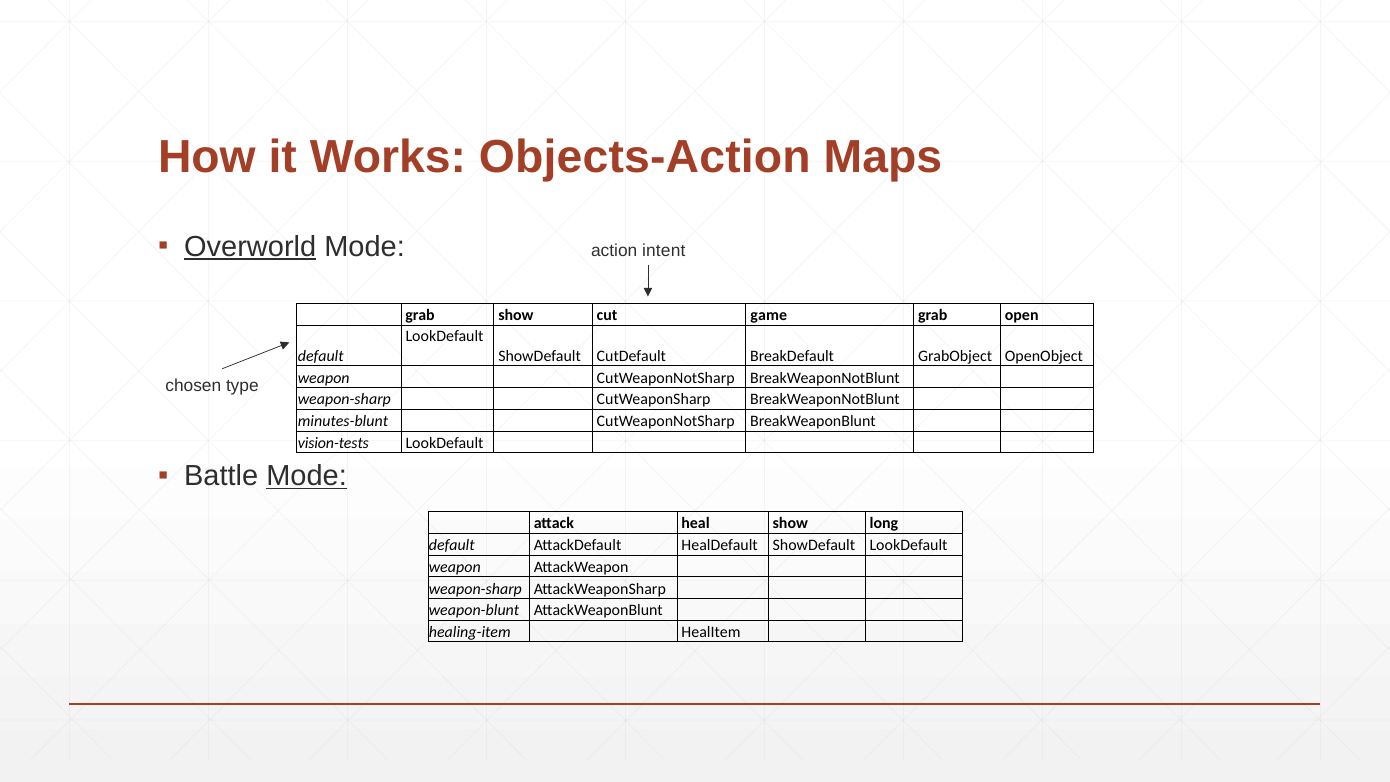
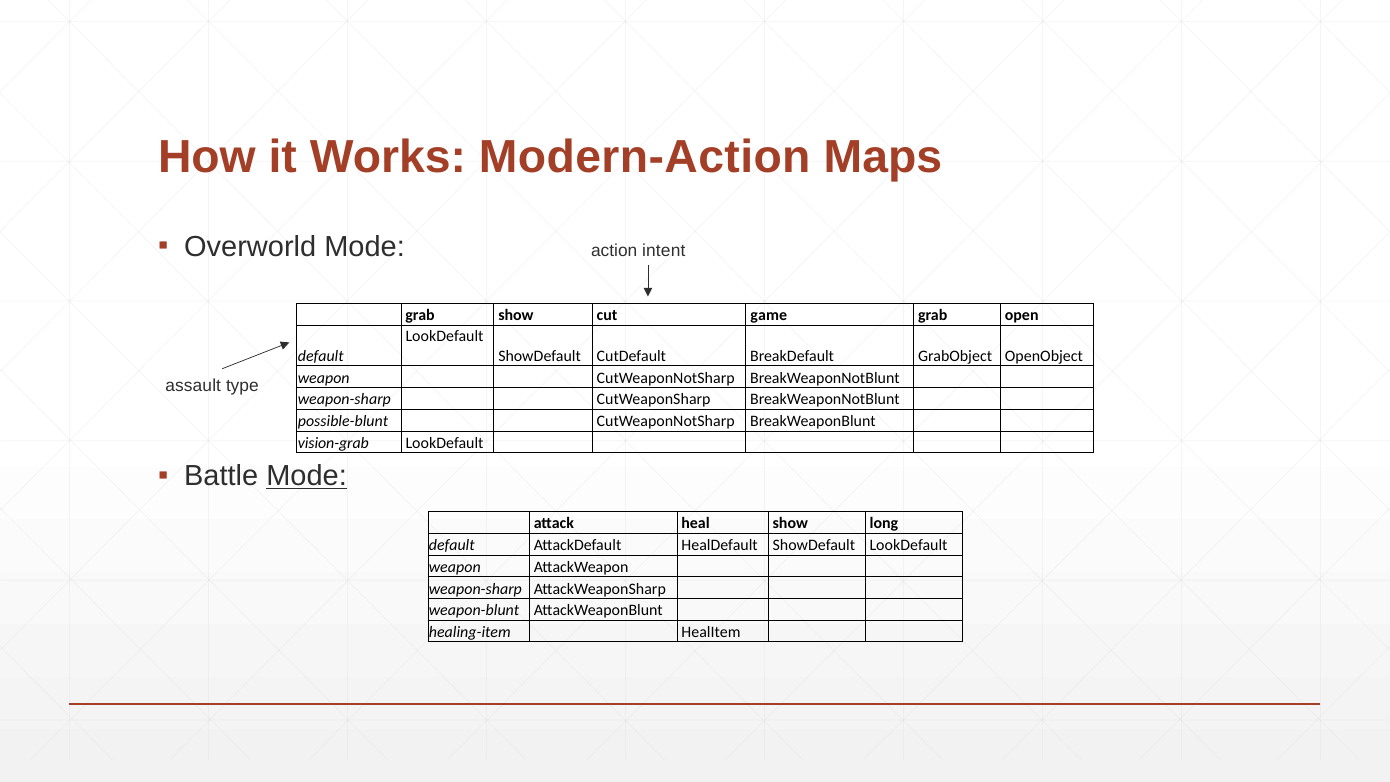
Objects-Action: Objects-Action -> Modern-Action
Overworld underline: present -> none
chosen: chosen -> assault
minutes-blunt: minutes-blunt -> possible-blunt
vision-tests: vision-tests -> vision-grab
